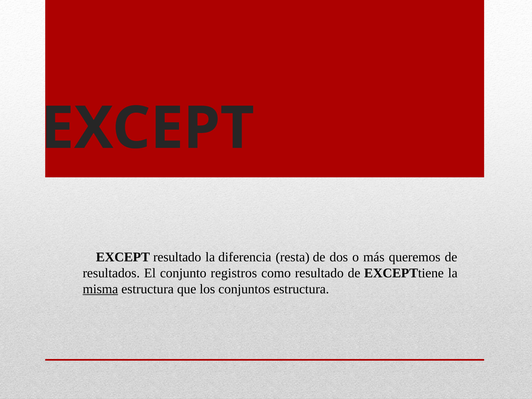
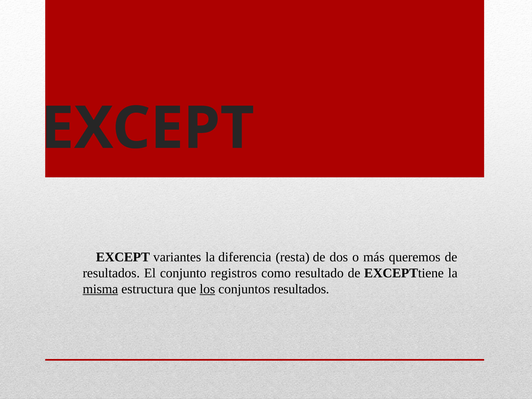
EXCEPT resultado: resultado -> variantes
los underline: none -> present
conjuntos estructura: estructura -> resultados
